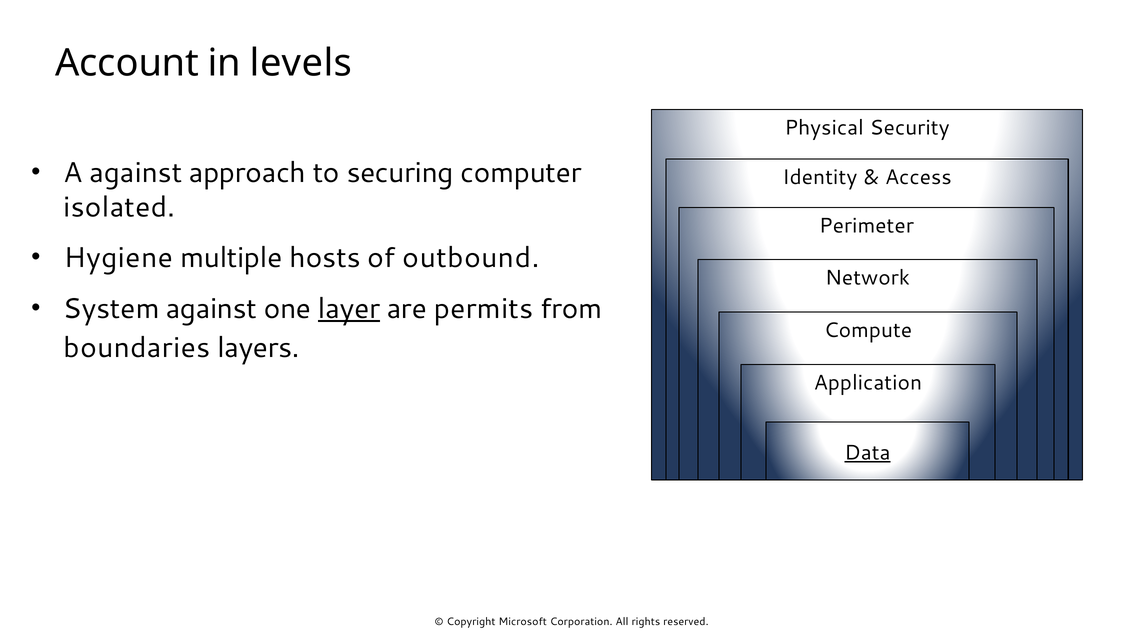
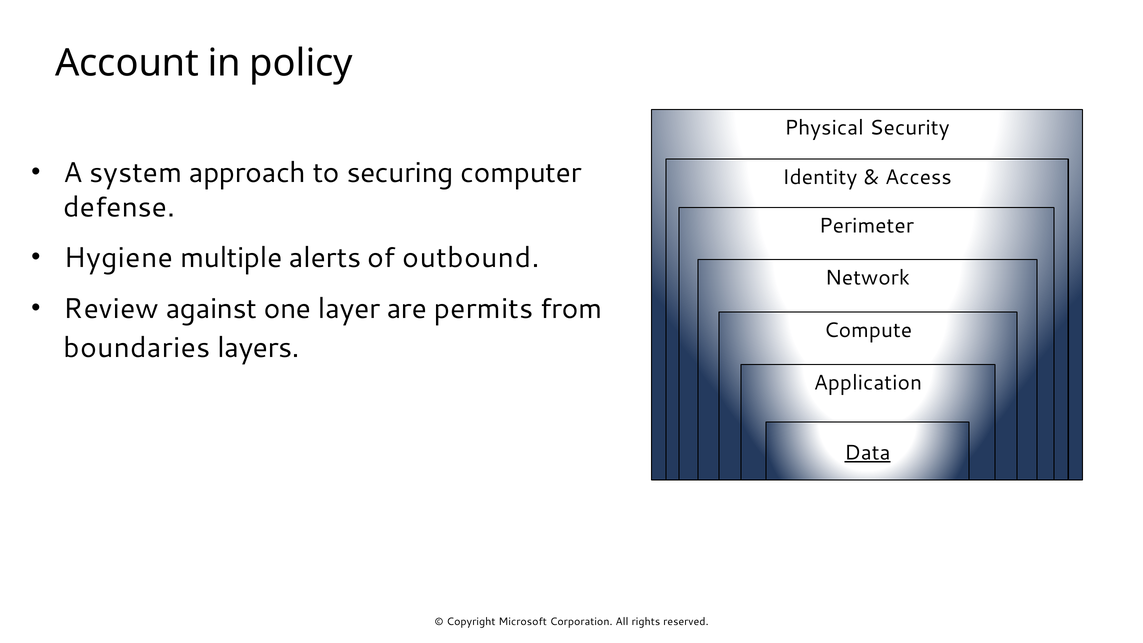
levels: levels -> policy
A against: against -> system
isolated: isolated -> defense
hosts: hosts -> alerts
System: System -> Review
layer underline: present -> none
